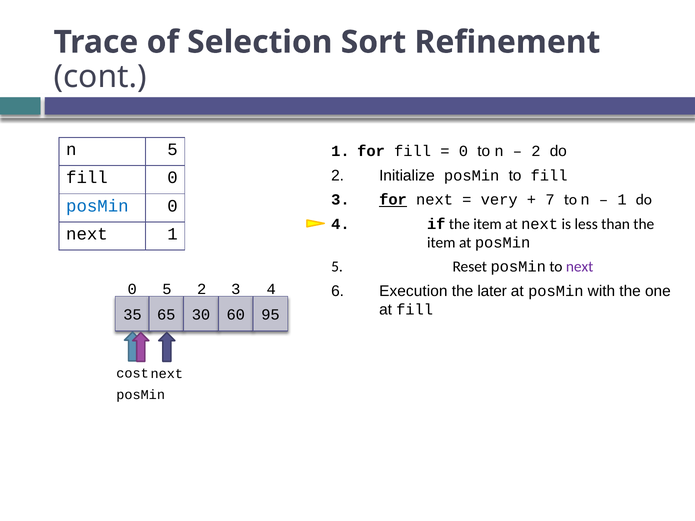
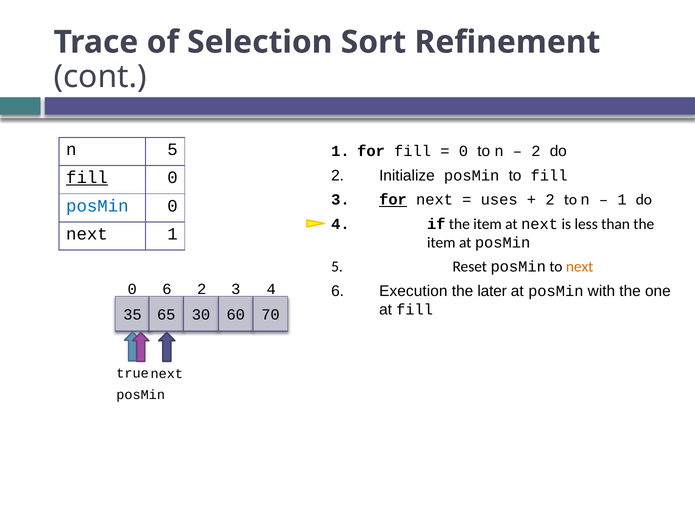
fill at (87, 178) underline: none -> present
very: very -> uses
7 at (550, 200): 7 -> 2
next at (580, 267) colour: purple -> orange
0 5: 5 -> 6
95: 95 -> 70
cost: cost -> true
